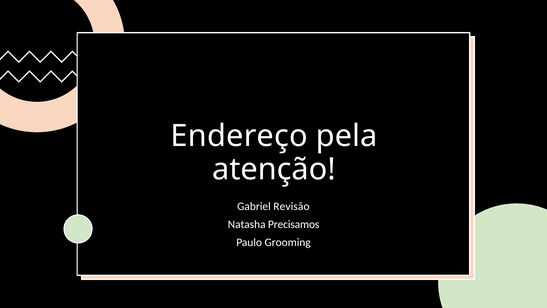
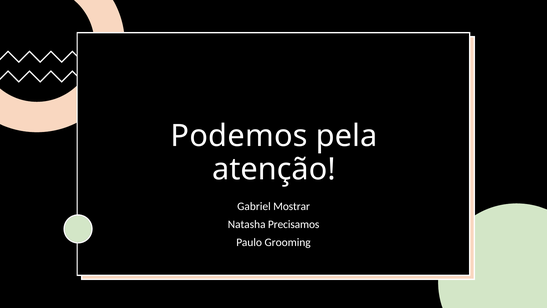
Endereço: Endereço -> Podemos
Revisão: Revisão -> Mostrar
